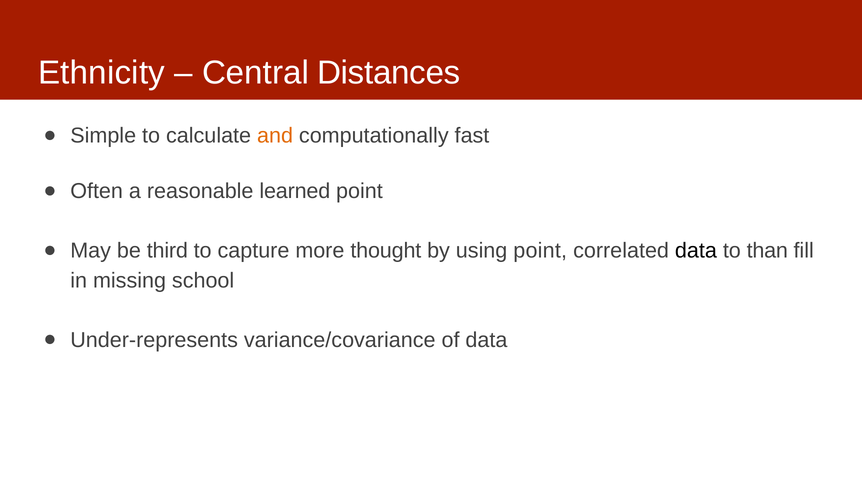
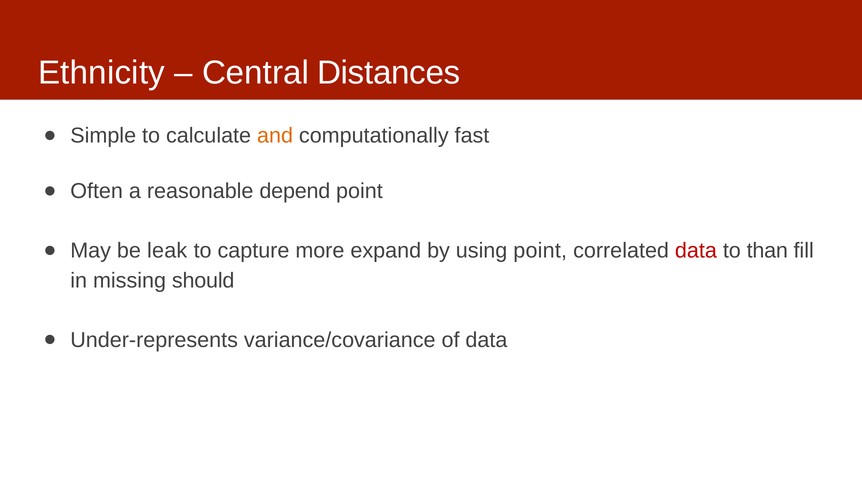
learned: learned -> depend
third: third -> leak
thought: thought -> expand
data at (696, 251) colour: black -> red
school: school -> should
